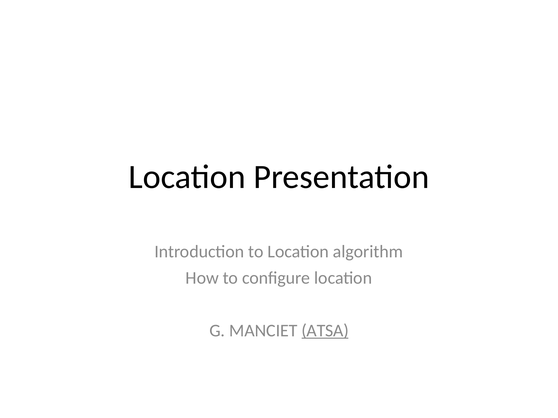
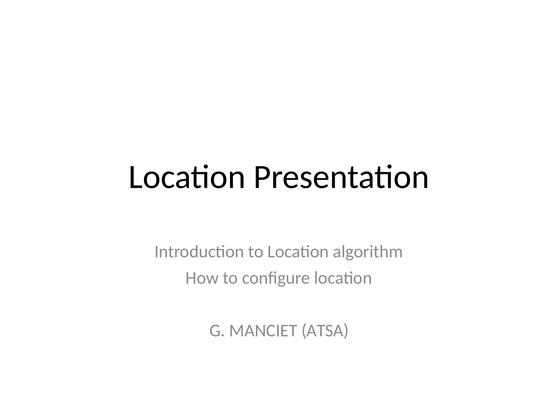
ATSA underline: present -> none
